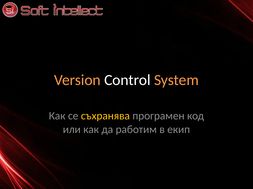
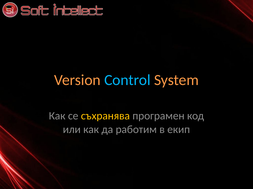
Control colour: white -> light blue
